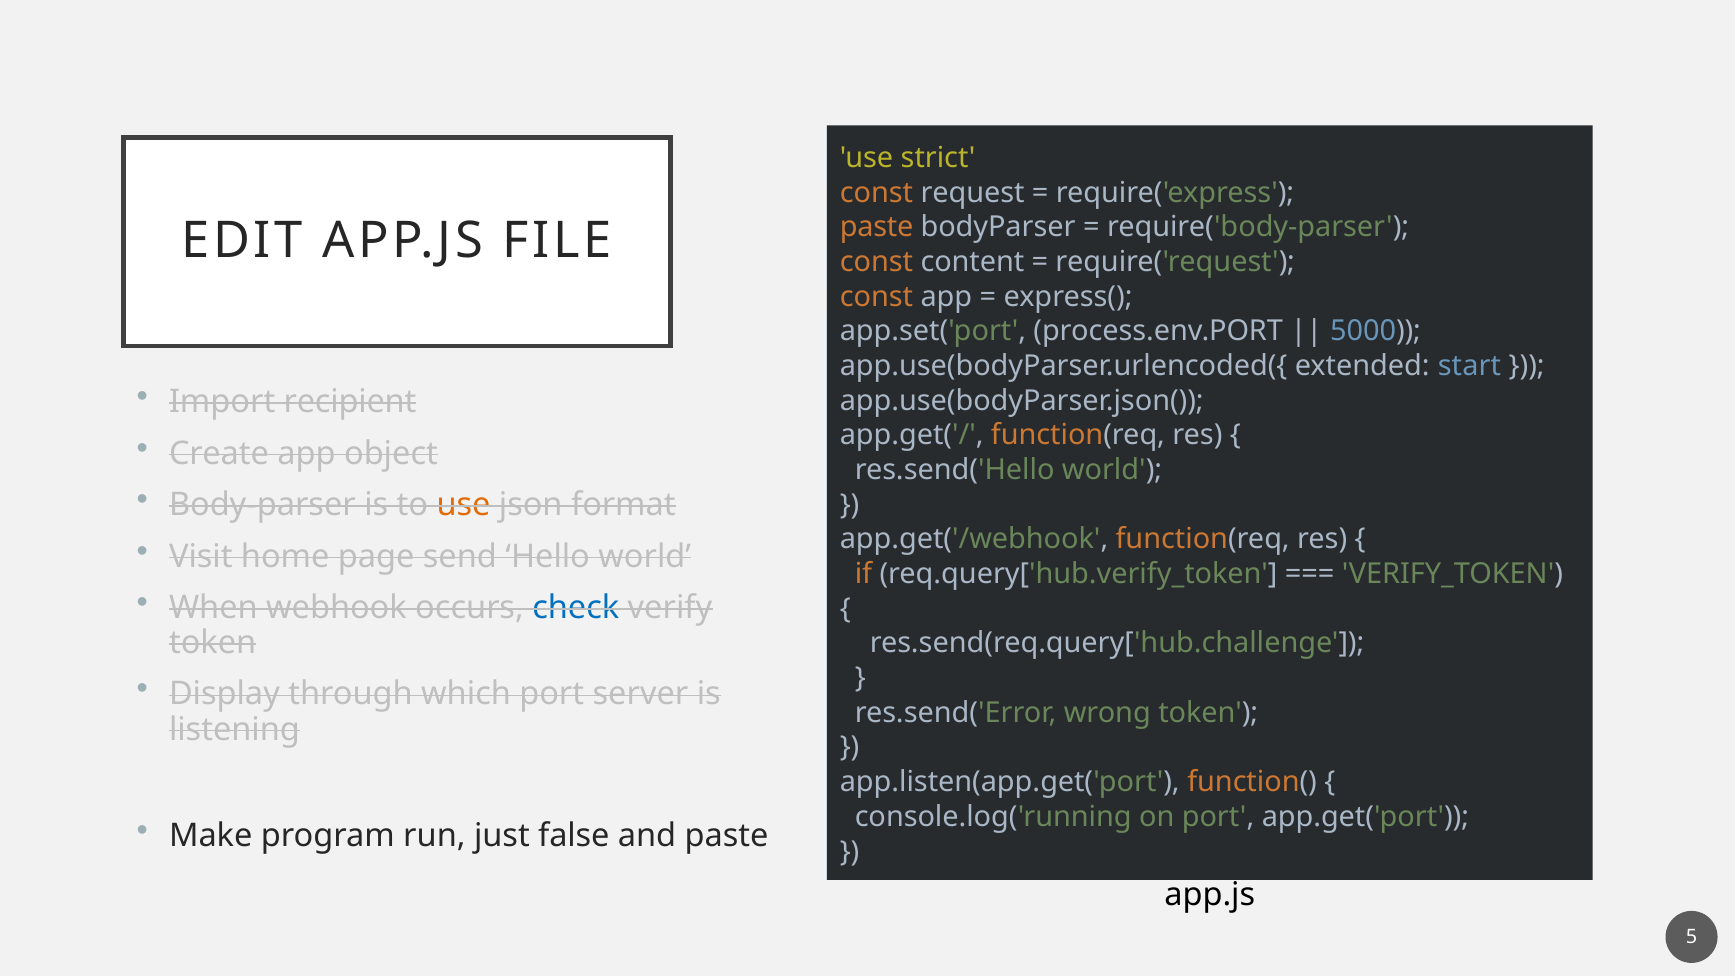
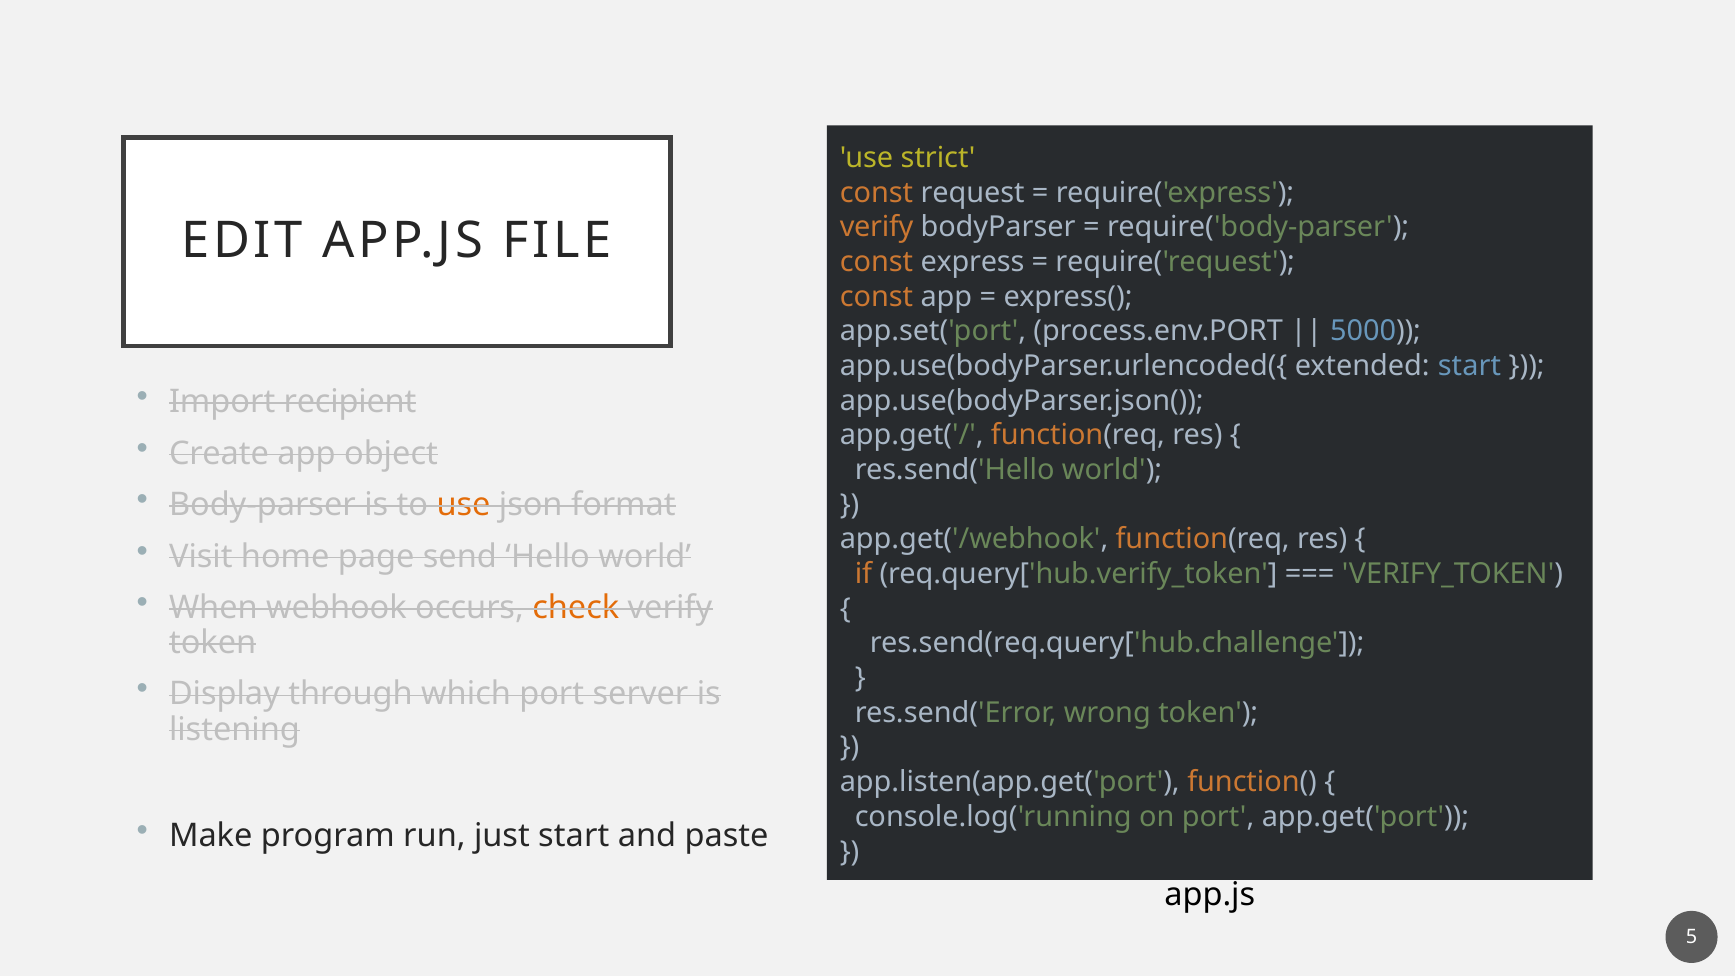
paste at (877, 227): paste -> verify
content: content -> express
check colour: blue -> orange
just false: false -> start
